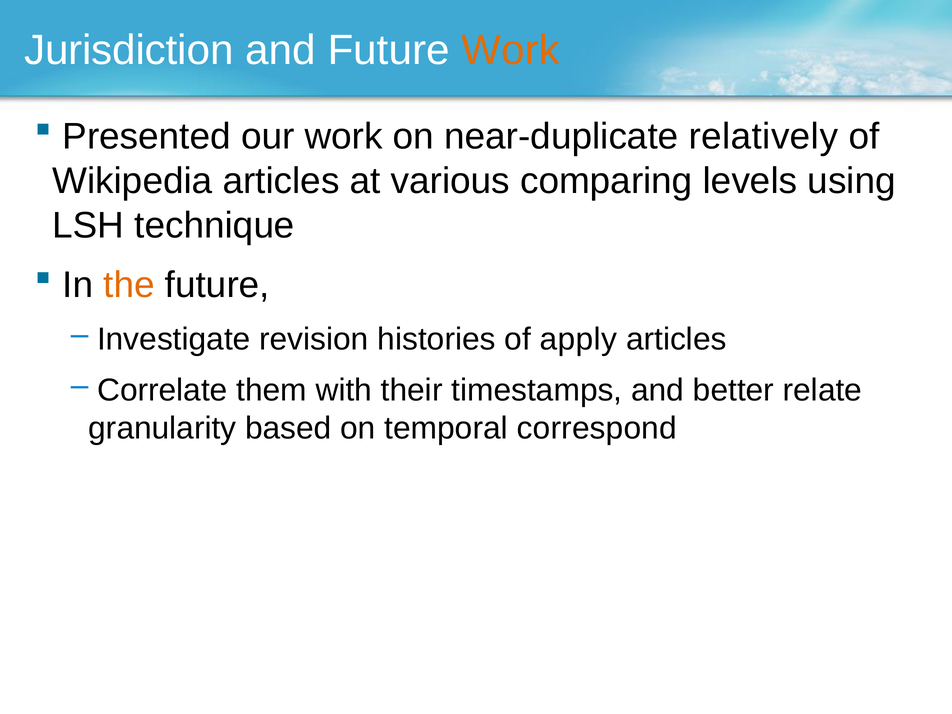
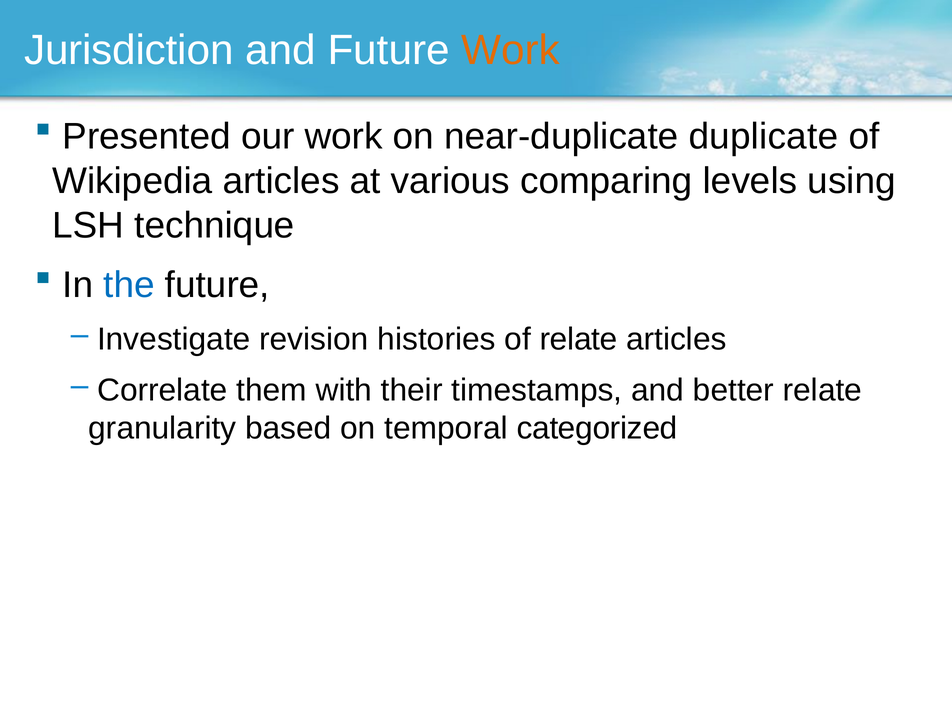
relatively: relatively -> duplicate
the colour: orange -> blue
of apply: apply -> relate
correspond: correspond -> categorized
